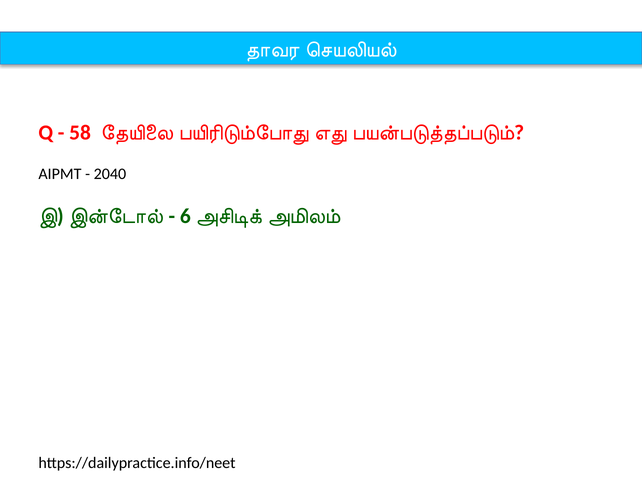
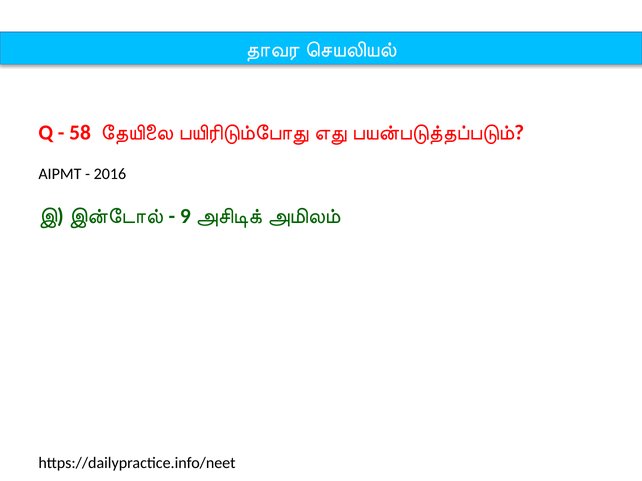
2040: 2040 -> 2016
6: 6 -> 9
